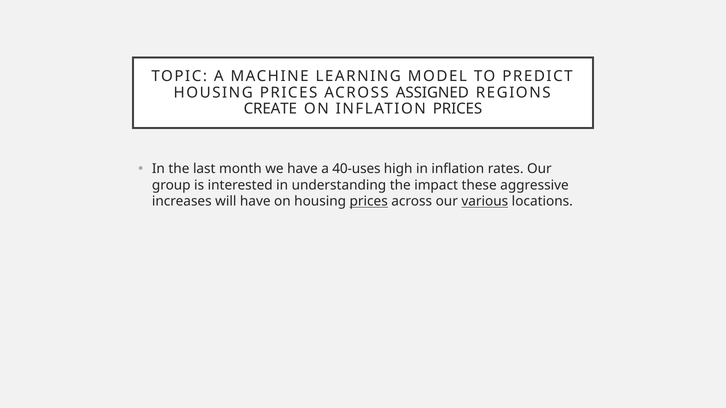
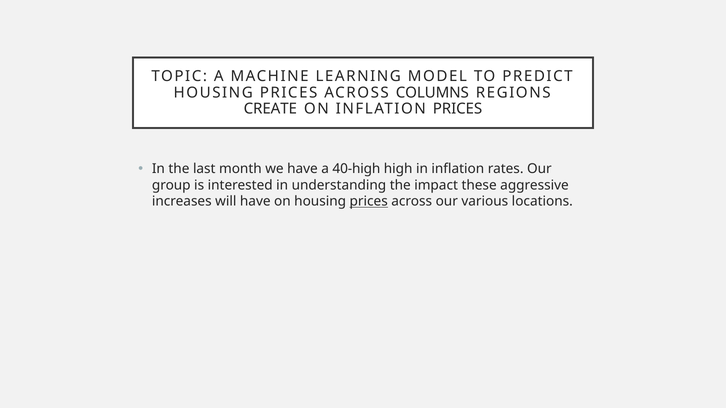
ASSIGNED: ASSIGNED -> COLUMNS
40-uses: 40-uses -> 40-high
various underline: present -> none
